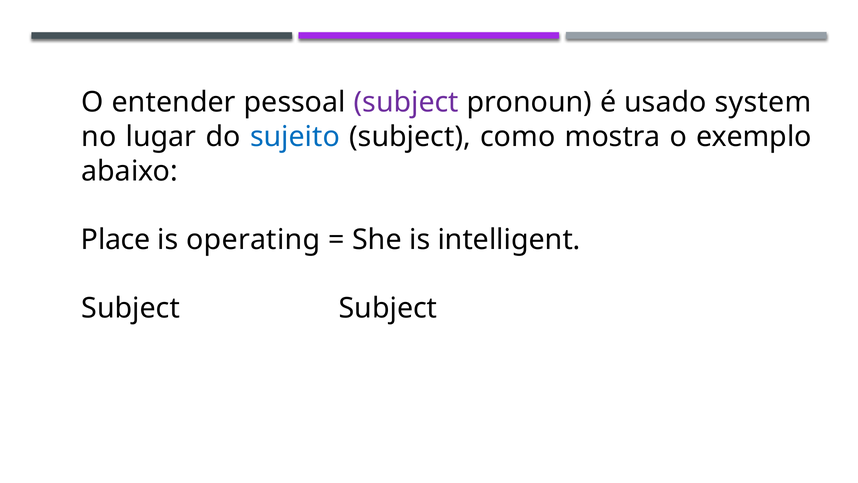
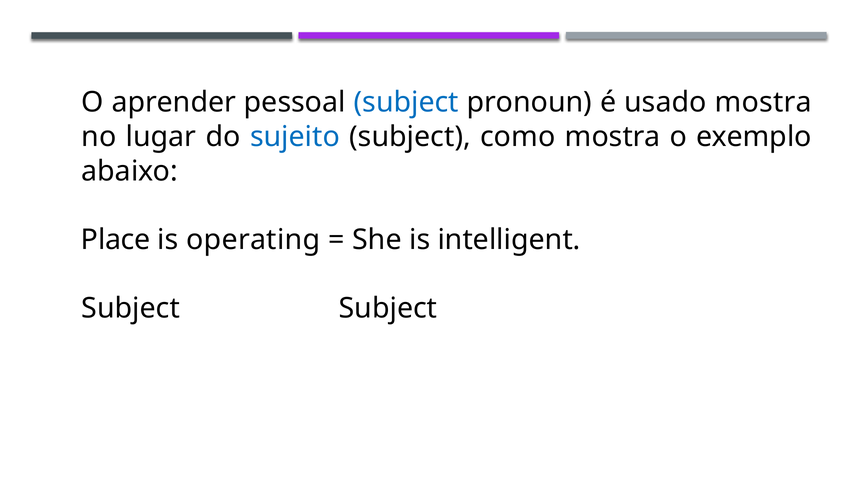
entender: entender -> aprender
subject at (406, 102) colour: purple -> blue
usado system: system -> mostra
